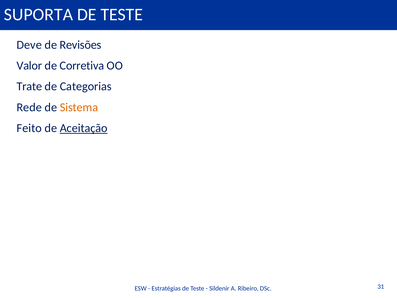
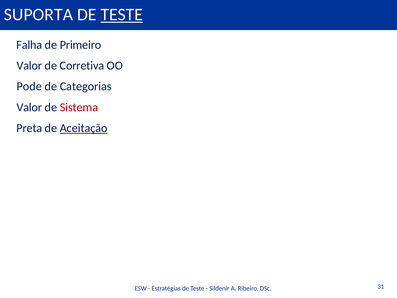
TESTE at (122, 15) underline: none -> present
Deve: Deve -> Falha
Revisões: Revisões -> Primeiro
Trate: Trate -> Pode
Rede at (29, 107): Rede -> Valor
Sistema colour: orange -> red
Feito: Feito -> Preta
